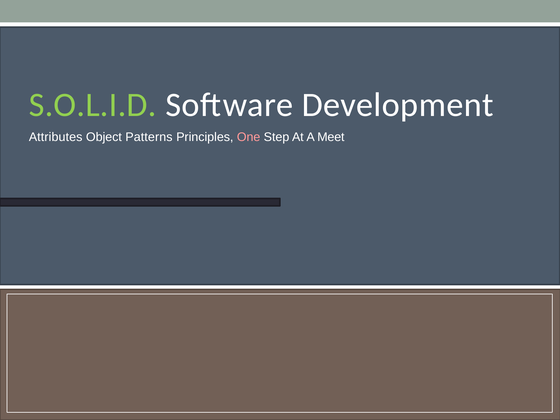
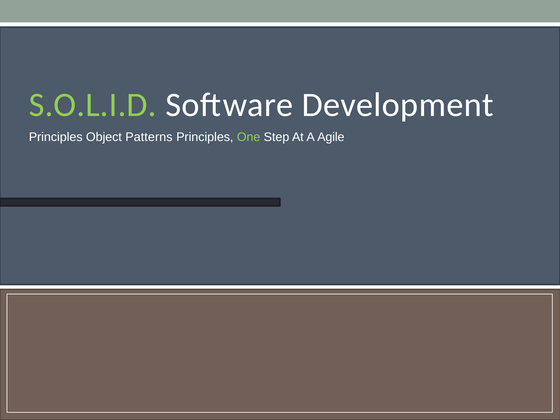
Attributes at (56, 137): Attributes -> Principles
One colour: pink -> light green
Meet: Meet -> Agile
